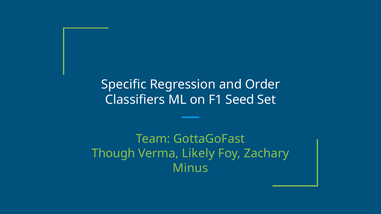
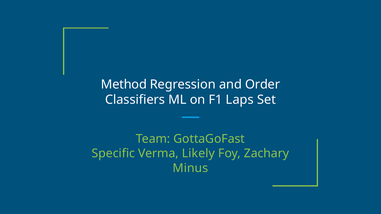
Specific: Specific -> Method
Seed: Seed -> Laps
Though: Though -> Specific
